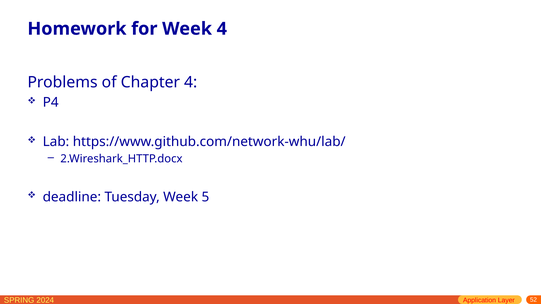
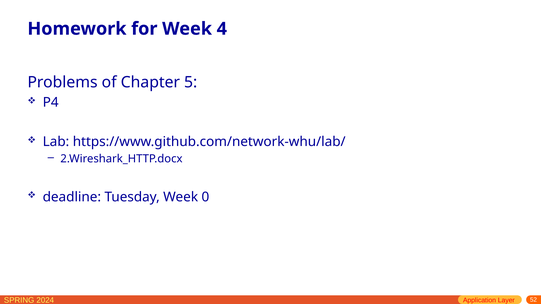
Chapter 4: 4 -> 5
5: 5 -> 0
